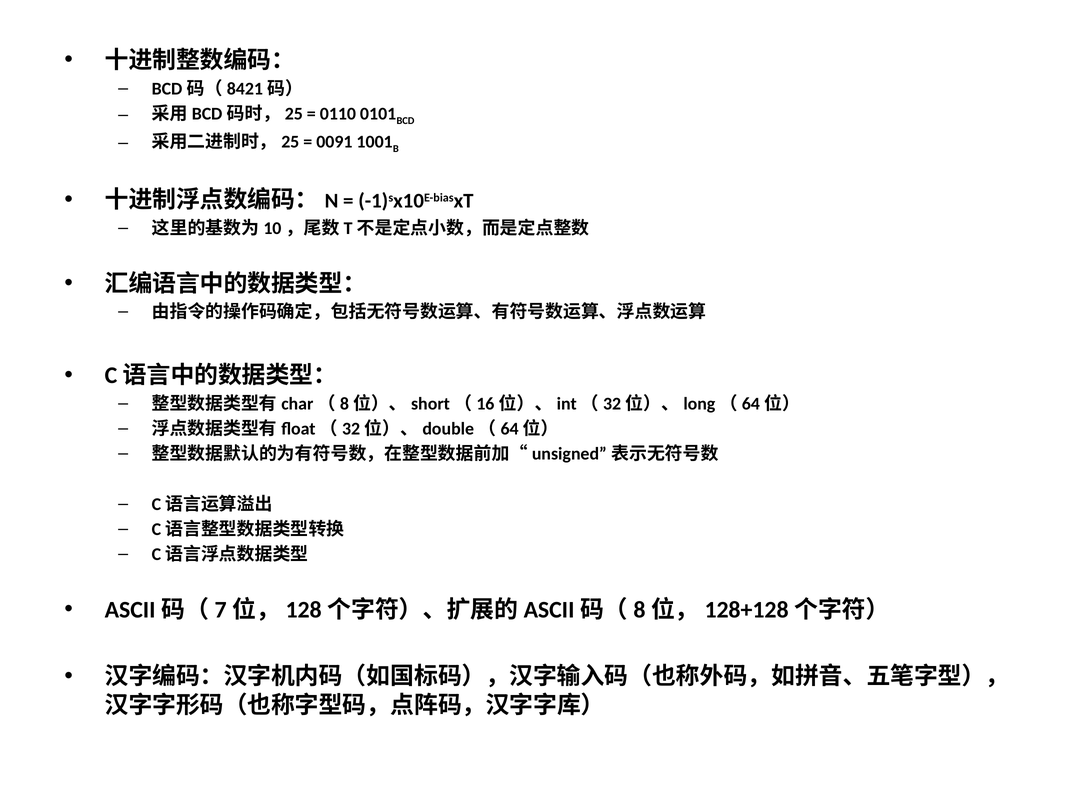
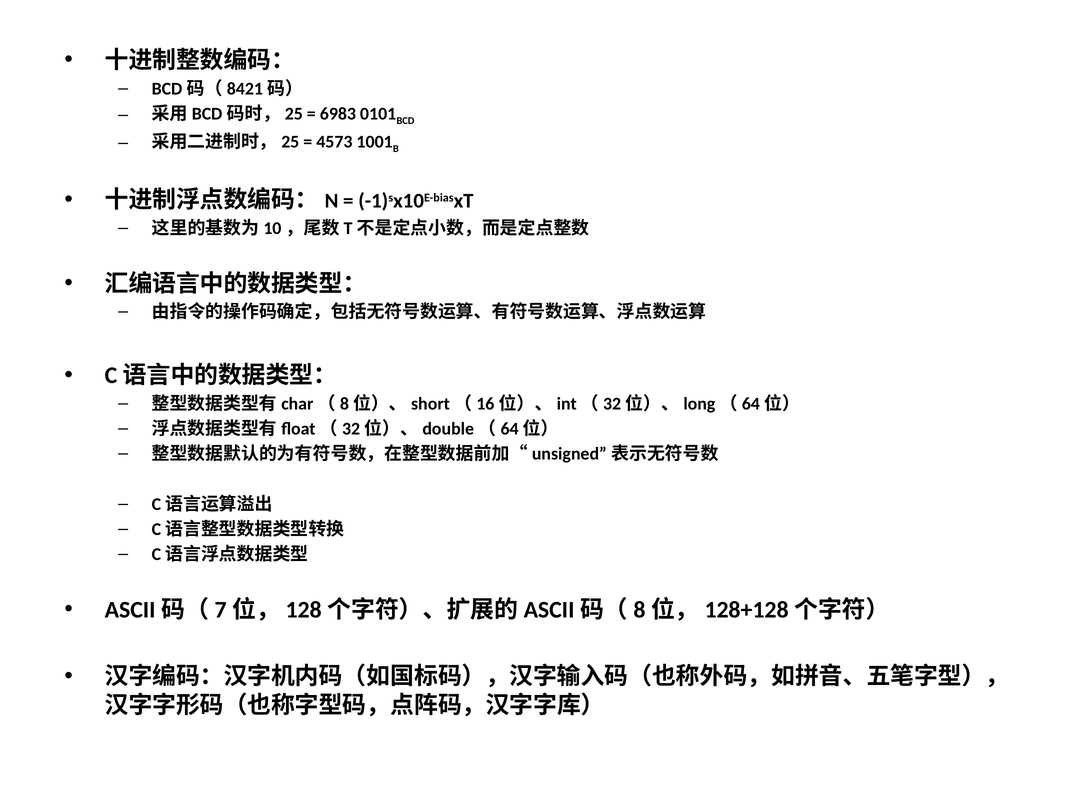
0110: 0110 -> 6983
0091: 0091 -> 4573
